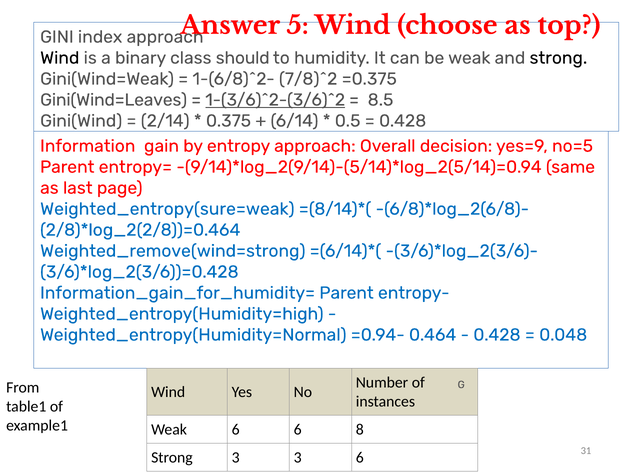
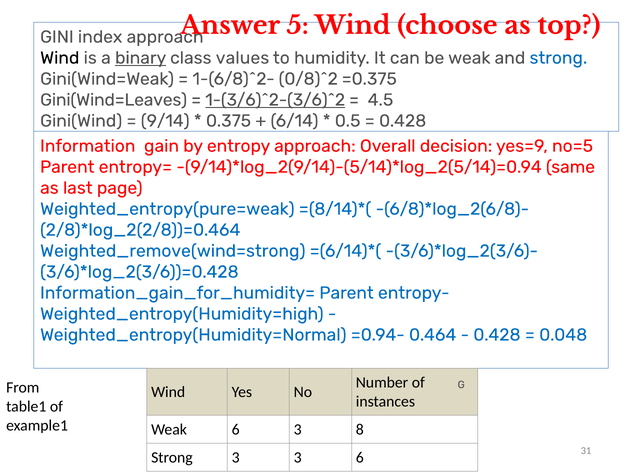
binary underline: none -> present
should: should -> values
strong at (558, 58) colour: black -> blue
7/8)^2: 7/8)^2 -> 0/8)^2
8.5: 8.5 -> 4.5
2/14: 2/14 -> 9/14
Weighted_entropy(sure=weak: Weighted_entropy(sure=weak -> Weighted_entropy(pure=weak
6 6: 6 -> 3
